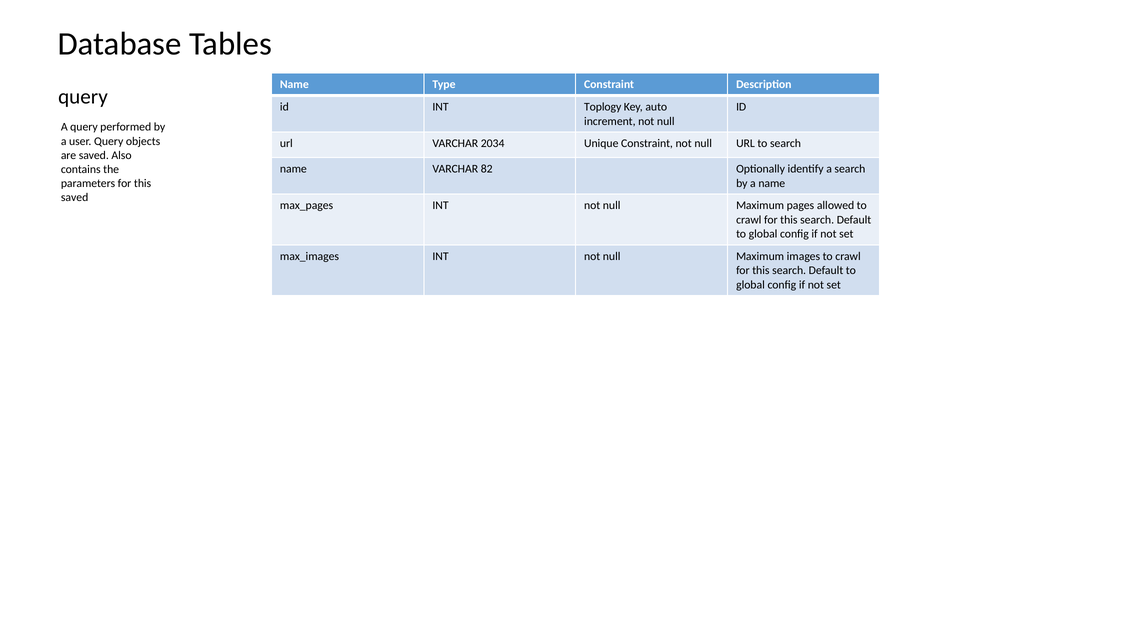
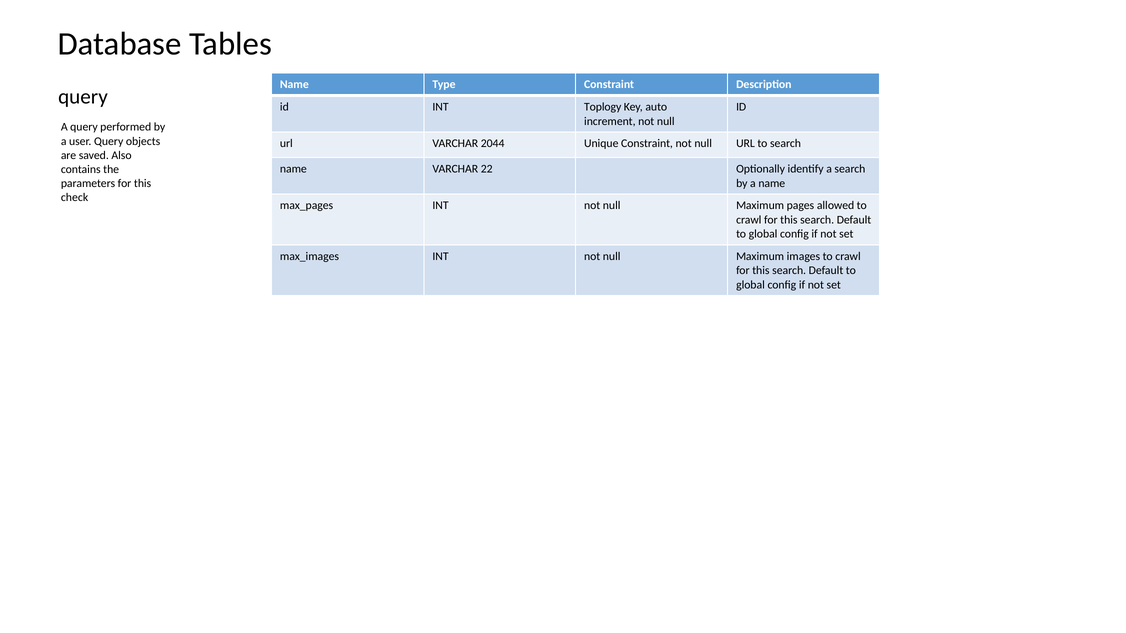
2034: 2034 -> 2044
82: 82 -> 22
saved at (75, 198): saved -> check
